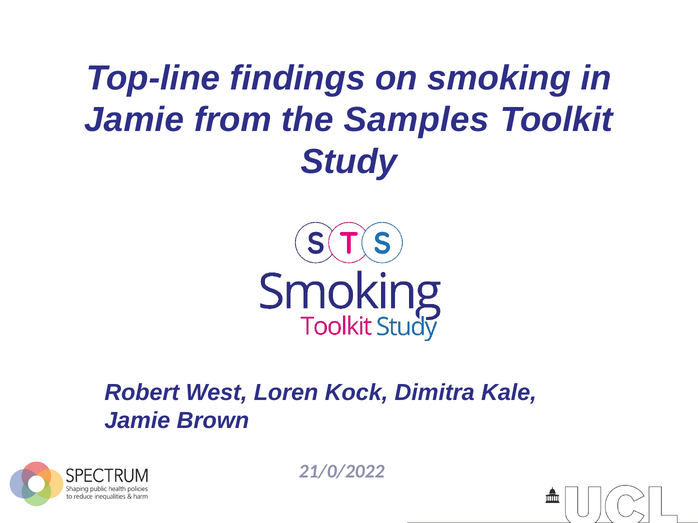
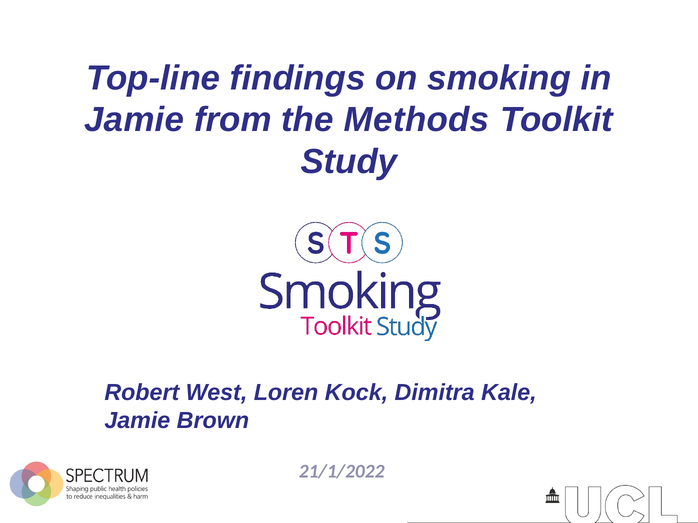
Samples: Samples -> Methods
21/0/2022: 21/0/2022 -> 21/1/2022
